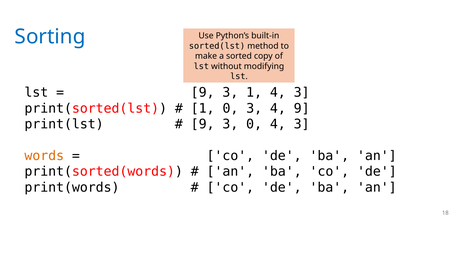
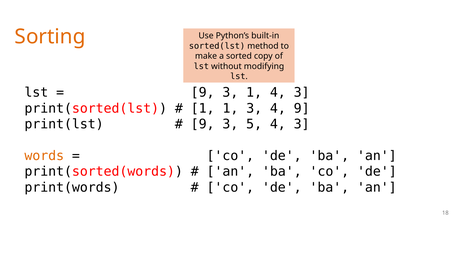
Sorting colour: blue -> orange
1 0: 0 -> 1
3 0: 0 -> 5
